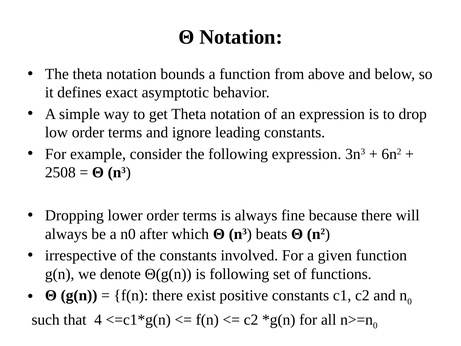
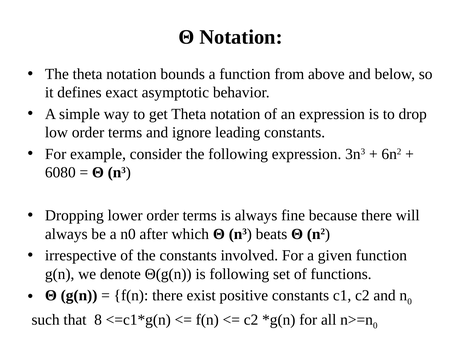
2508: 2508 -> 6080
4: 4 -> 8
